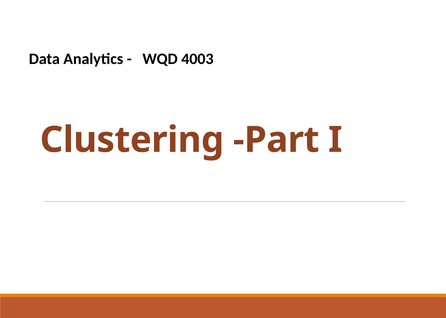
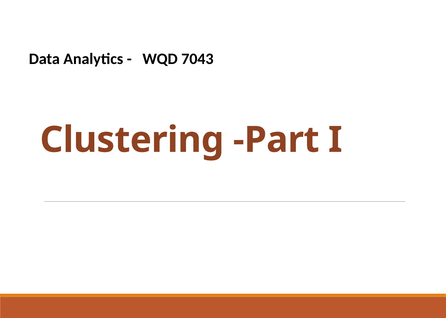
4003: 4003 -> 7043
